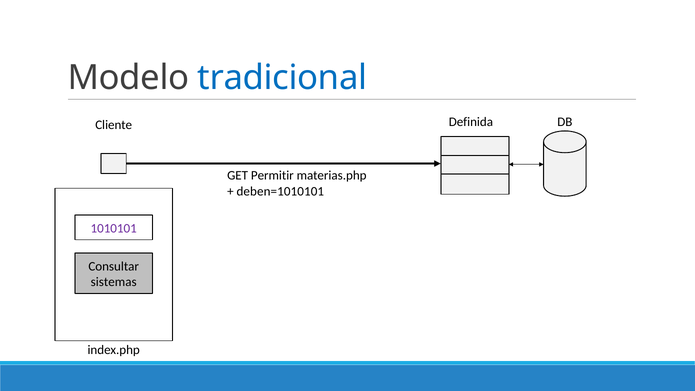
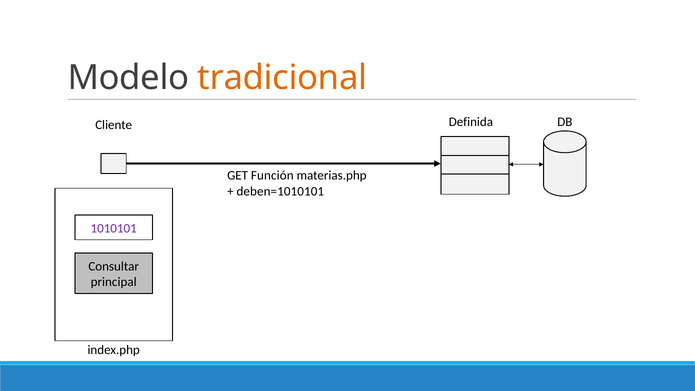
tradicional colour: blue -> orange
Permitir: Permitir -> Función
sistemas: sistemas -> principal
